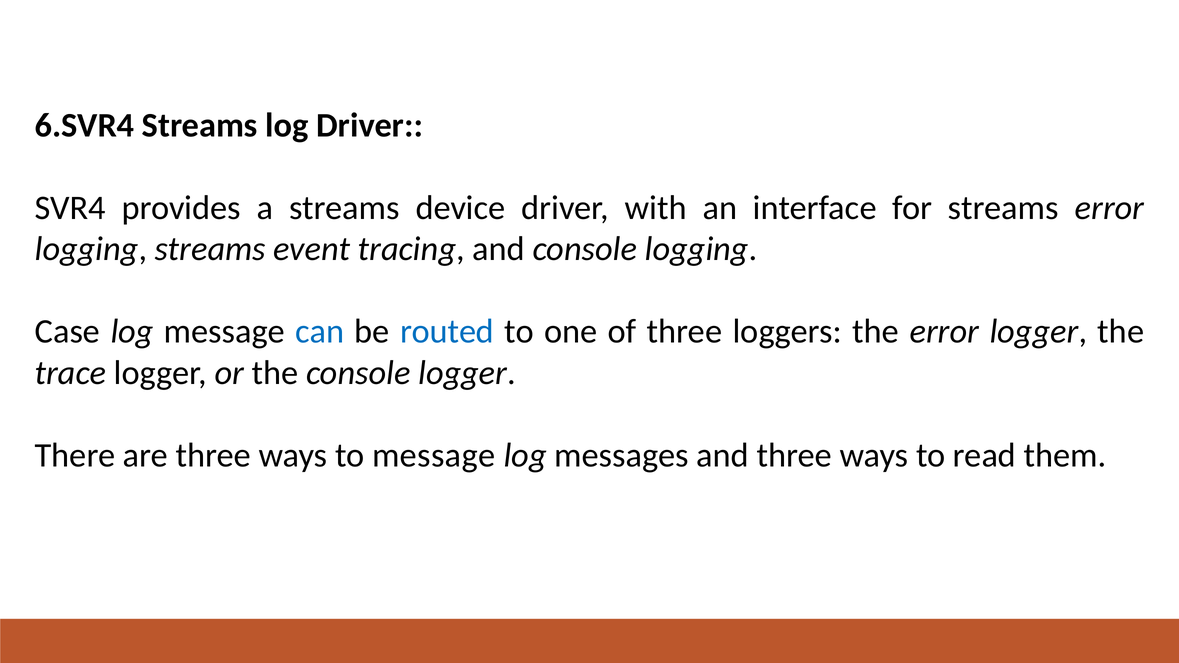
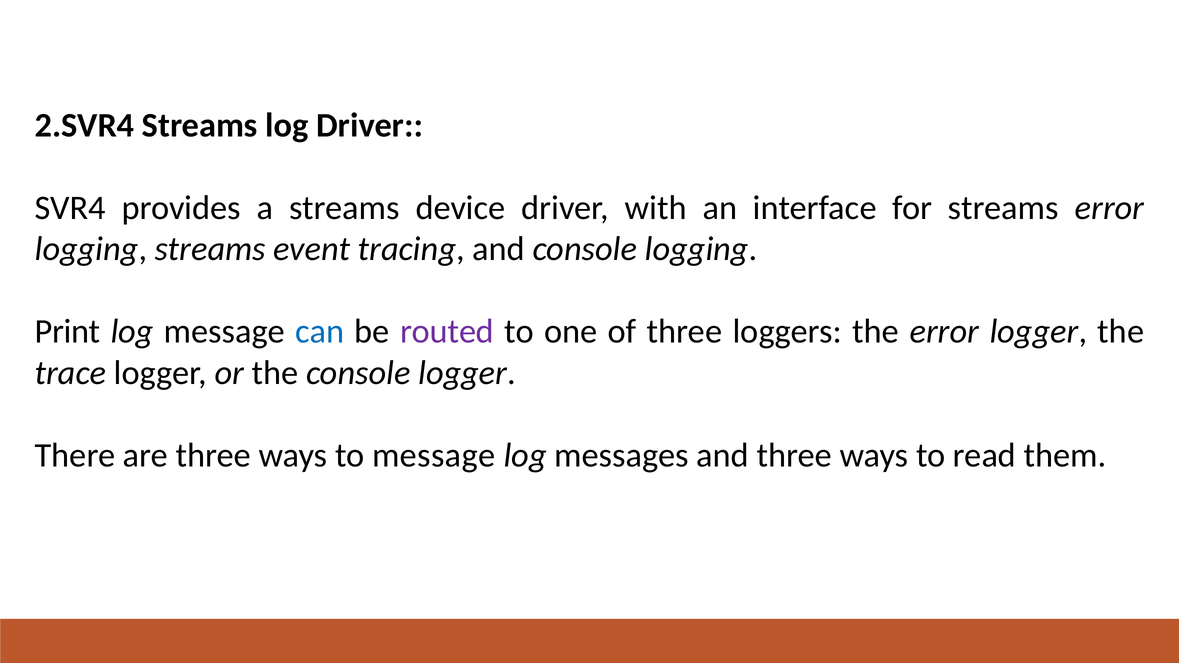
6.SVR4: 6.SVR4 -> 2.SVR4
Case: Case -> Print
routed colour: blue -> purple
